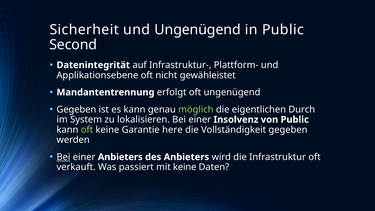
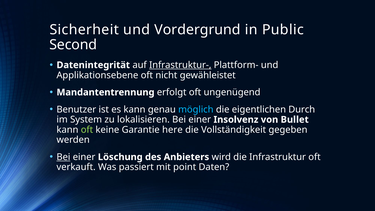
und Ungenügend: Ungenügend -> Vordergrund
Infrastruktur- underline: none -> present
Gegeben at (76, 109): Gegeben -> Benutzer
möglich colour: light green -> light blue
von Public: Public -> Bullet
einer Anbieters: Anbieters -> Löschung
mit keine: keine -> point
